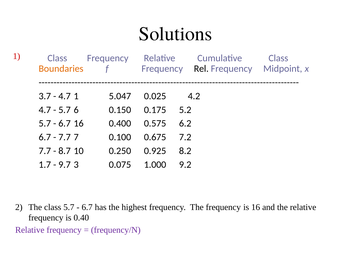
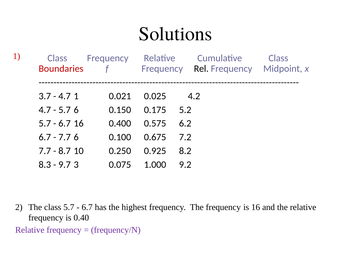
Boundaries colour: orange -> red
5.047: 5.047 -> 0.021
7.7 7: 7 -> 6
1.7: 1.7 -> 8.3
